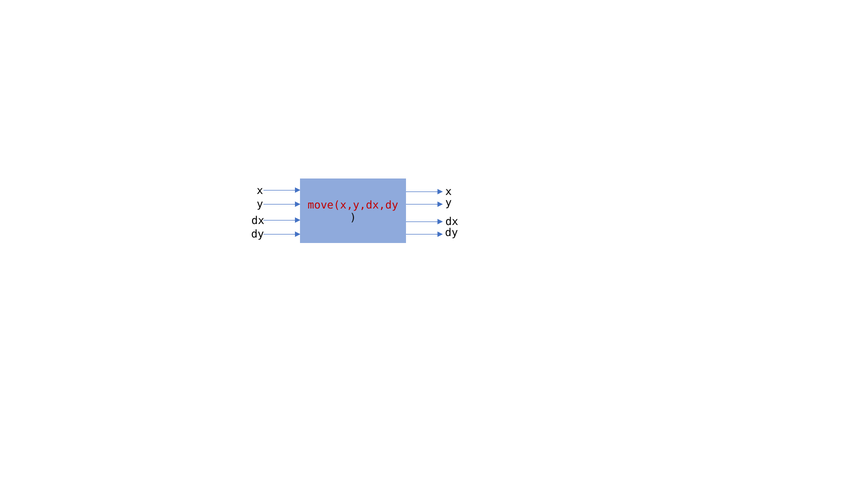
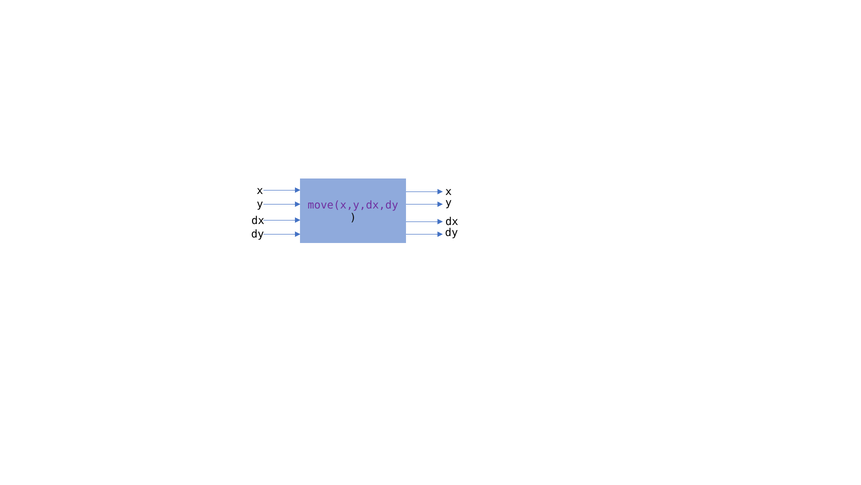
move(x,y,dx,dy colour: red -> purple
